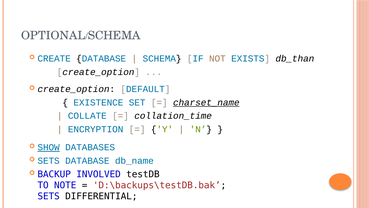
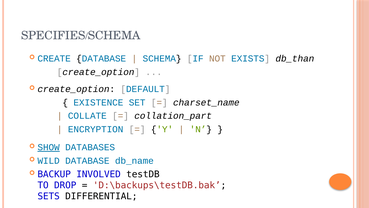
OPTIONAL: OPTIONAL -> SPECIFIES
charset_name underline: present -> none
collation_time: collation_time -> collation_part
SETS at (49, 160): SETS -> WILD
NOTE: NOTE -> DROP
